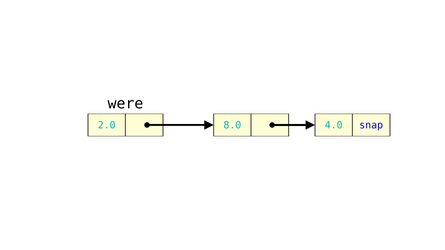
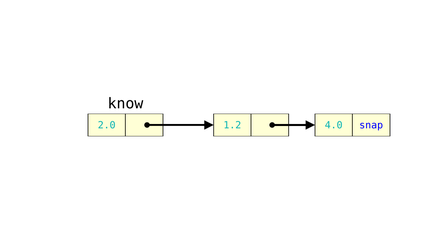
were: were -> know
8.0: 8.0 -> 1.2
